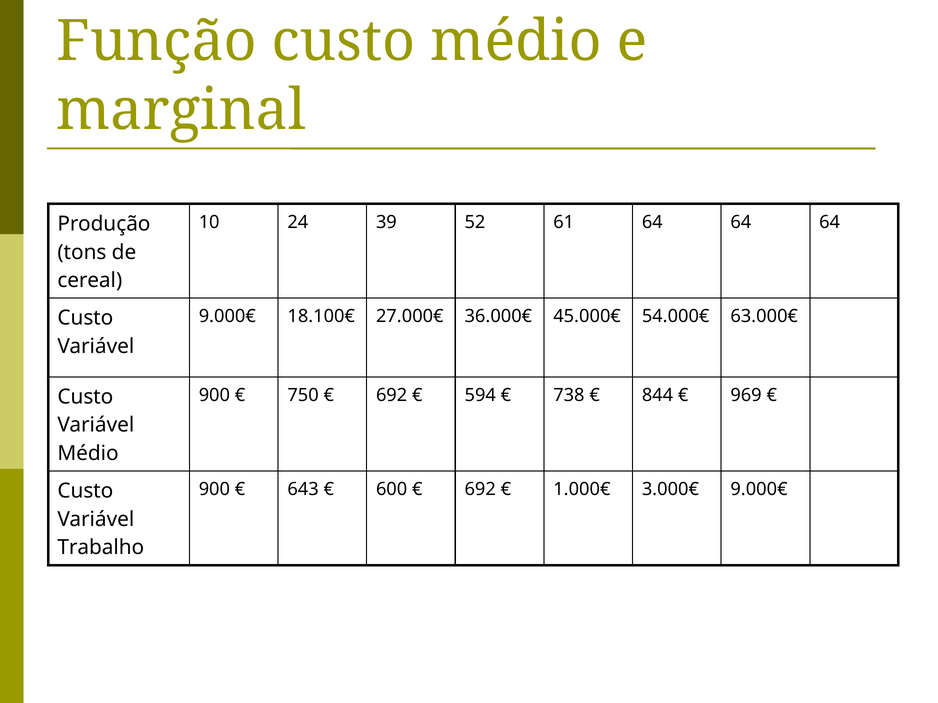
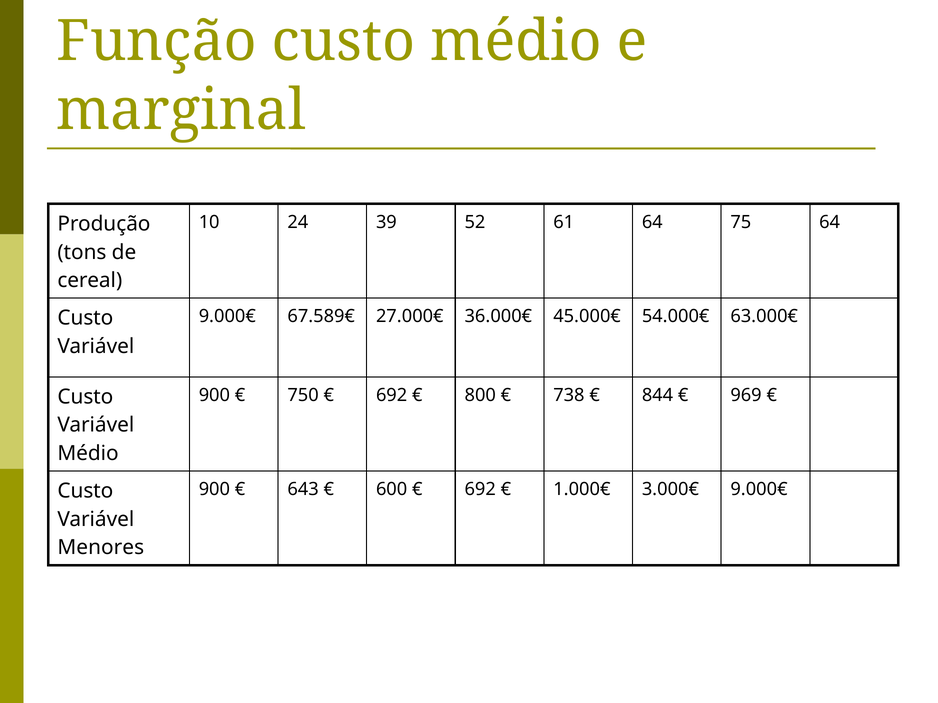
61 64 64: 64 -> 75
18.100€: 18.100€ -> 67.589€
594: 594 -> 800
Trabalho: Trabalho -> Menores
